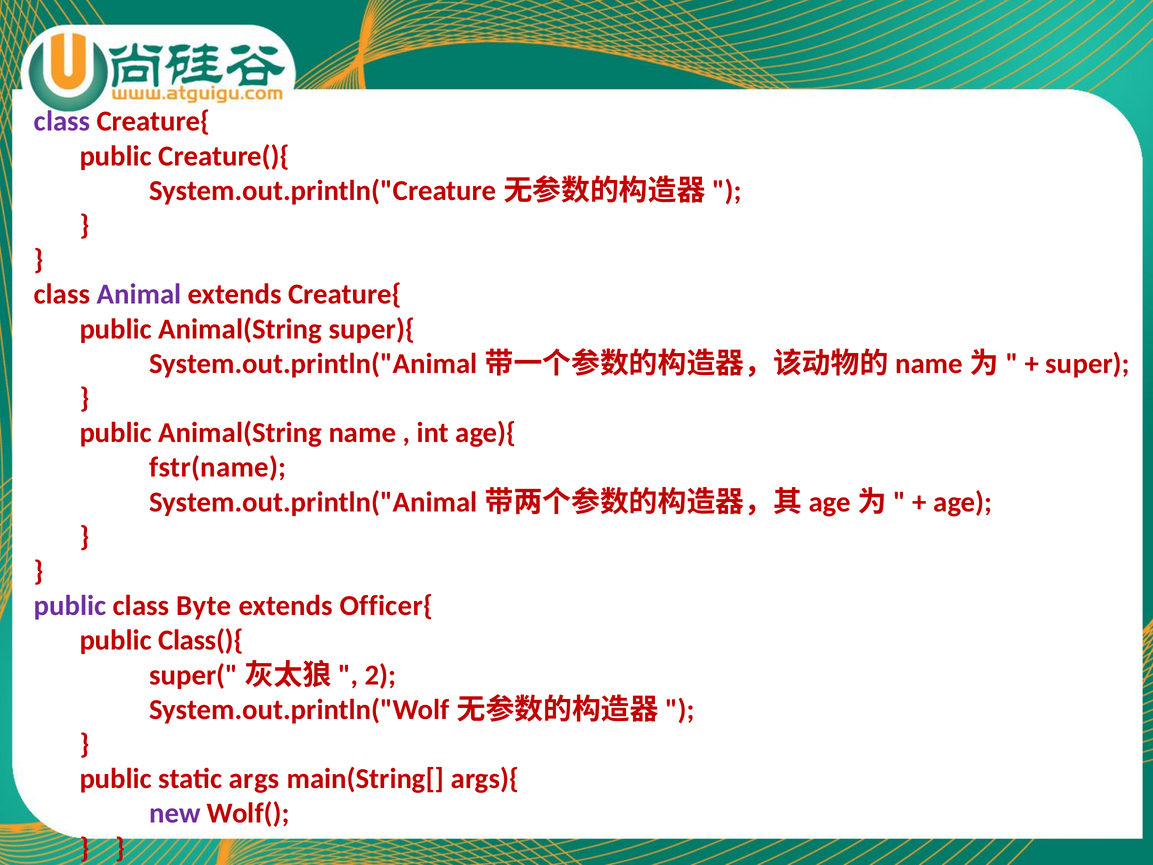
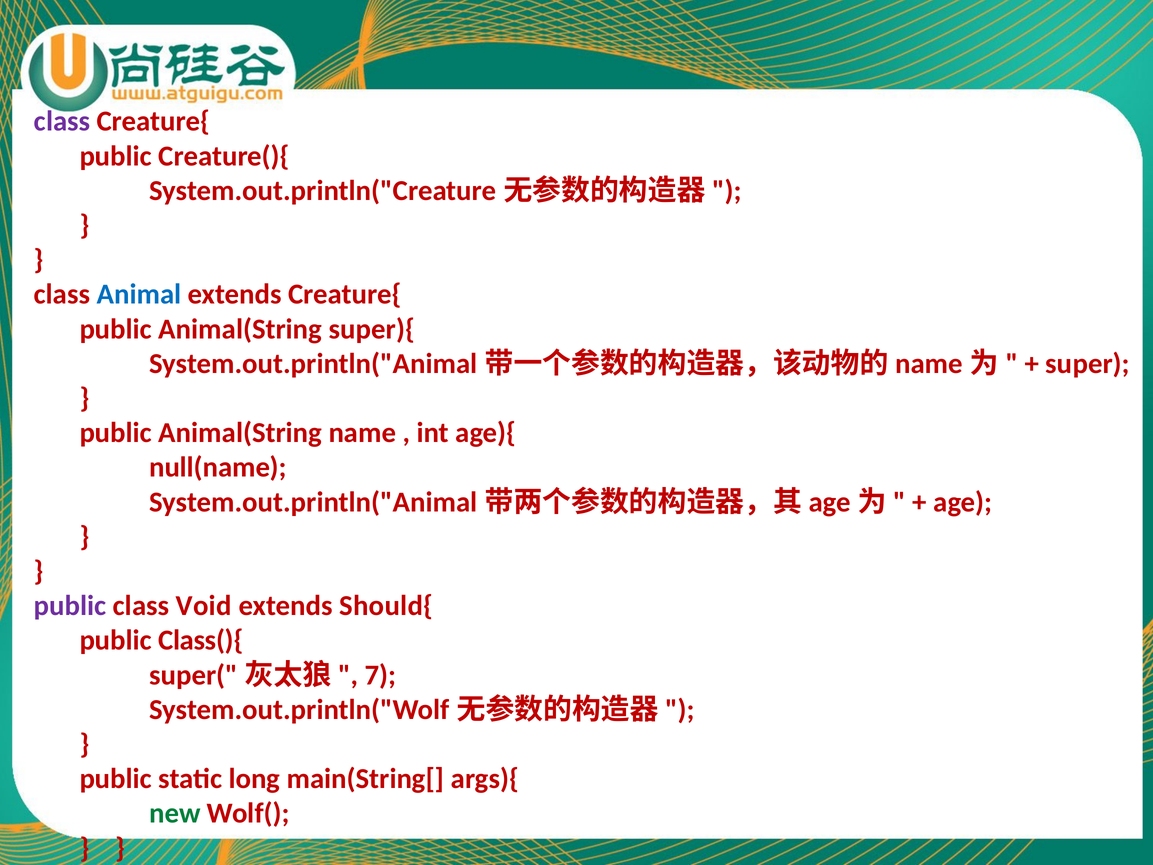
Animal colour: purple -> blue
fstr(name: fstr(name -> null(name
Byte: Byte -> Void
Officer{: Officer{ -> Should{
2: 2 -> 7
args: args -> long
new colour: purple -> green
